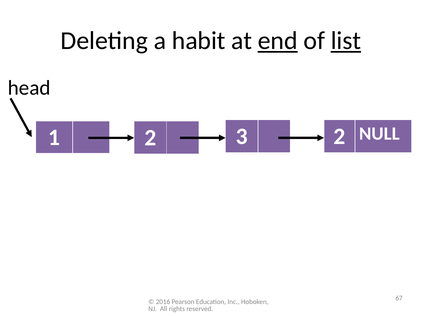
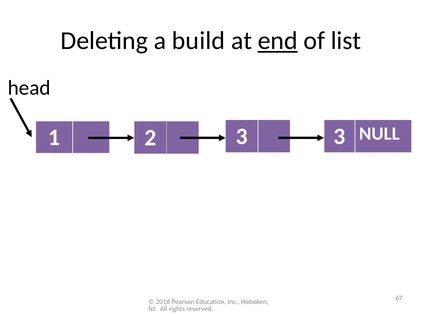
habit: habit -> build
list underline: present -> none
2 2: 2 -> 3
